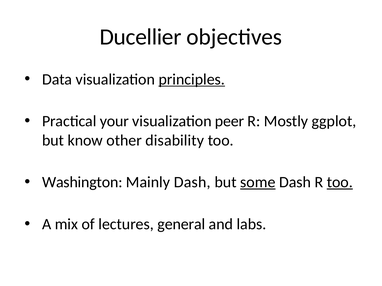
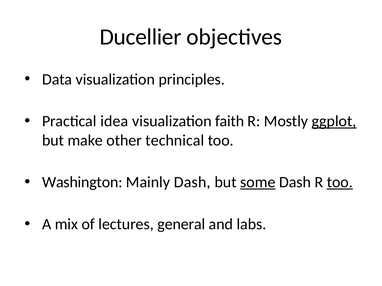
principles underline: present -> none
your: your -> idea
peer: peer -> faith
ggplot underline: none -> present
know: know -> make
disability: disability -> technical
